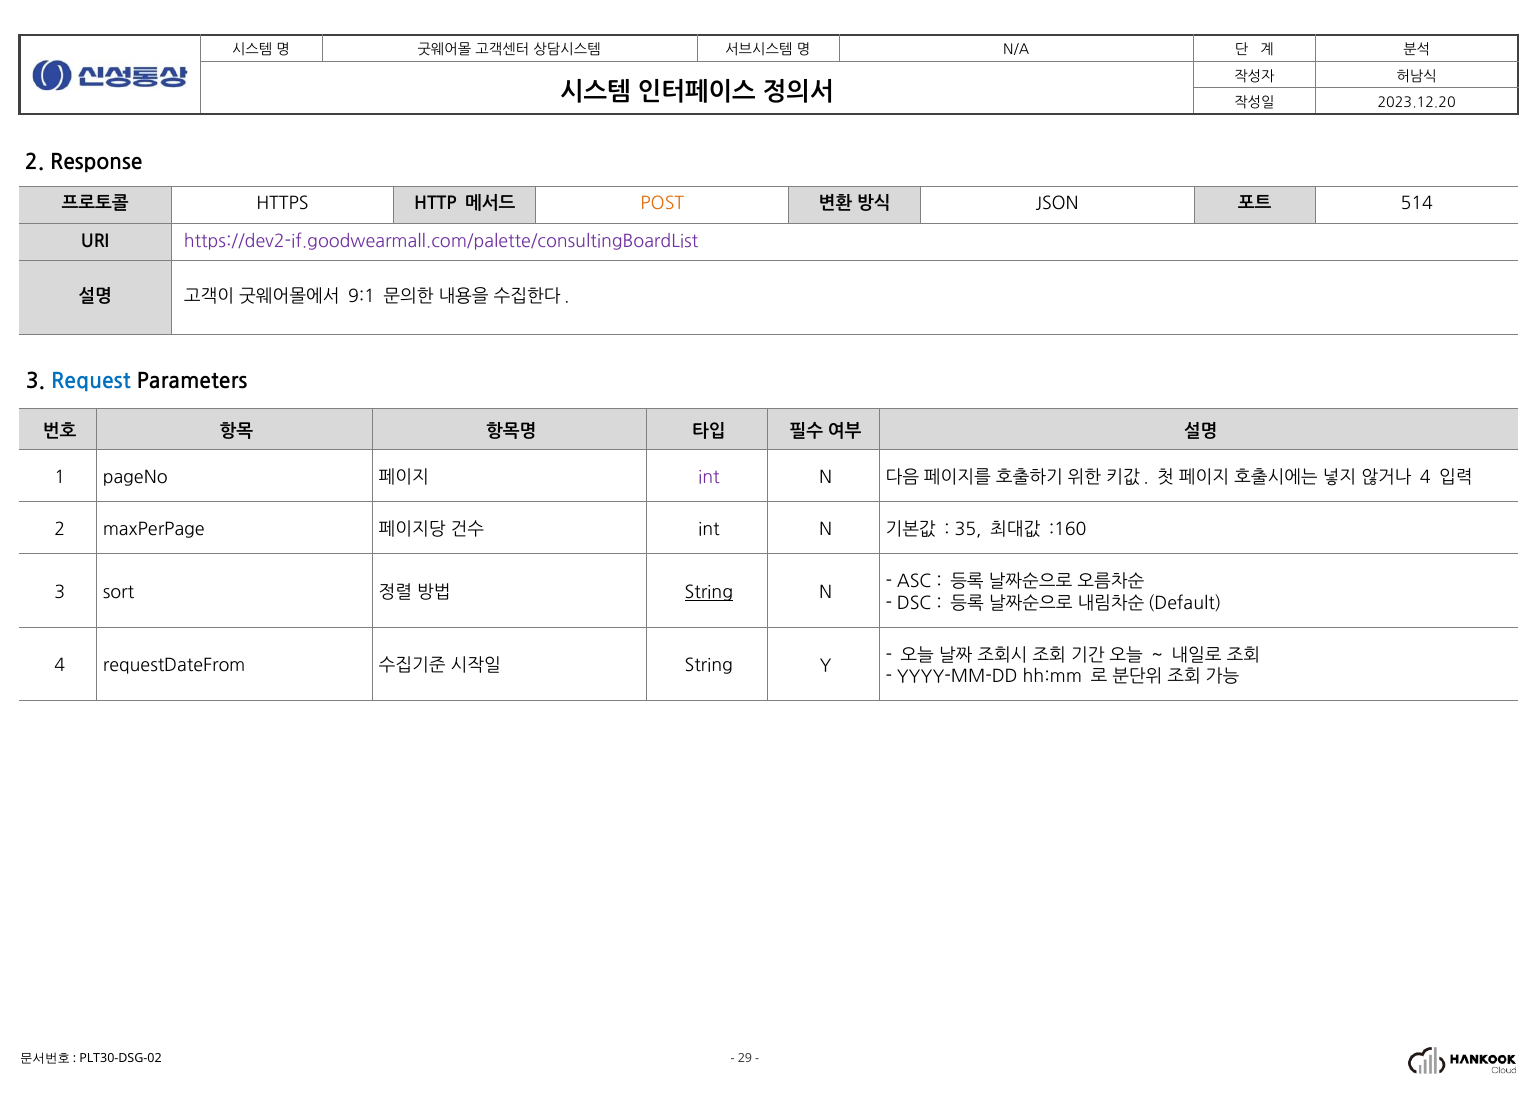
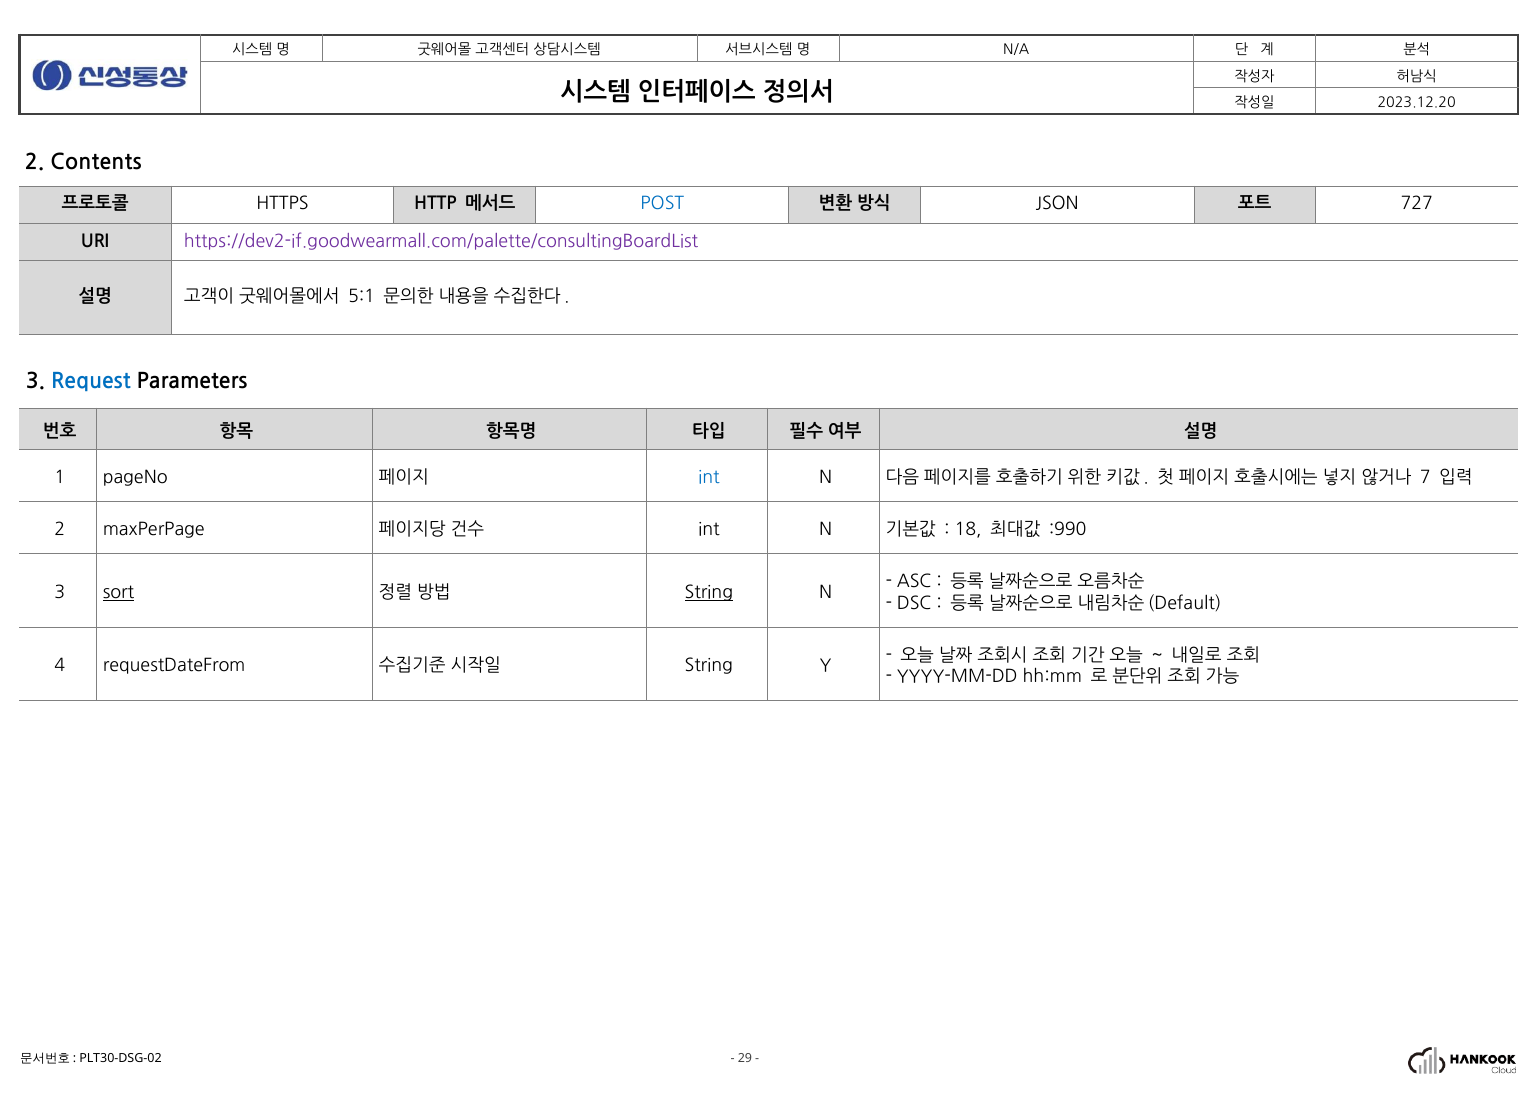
Response: Response -> Contents
POST colour: orange -> blue
514: 514 -> 727
9:1: 9:1 -> 5:1
int at (709, 478) colour: purple -> blue
4 at (1425, 478): 4 -> 7
35: 35 -> 18
:160: :160 -> :990
sort underline: none -> present
